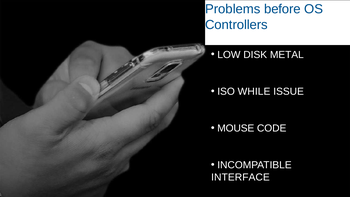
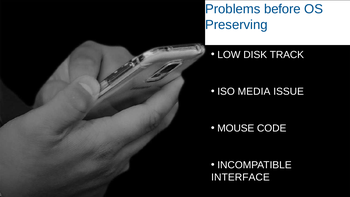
Controllers: Controllers -> Preserving
METAL: METAL -> TRACK
WHILE: WHILE -> MEDIA
